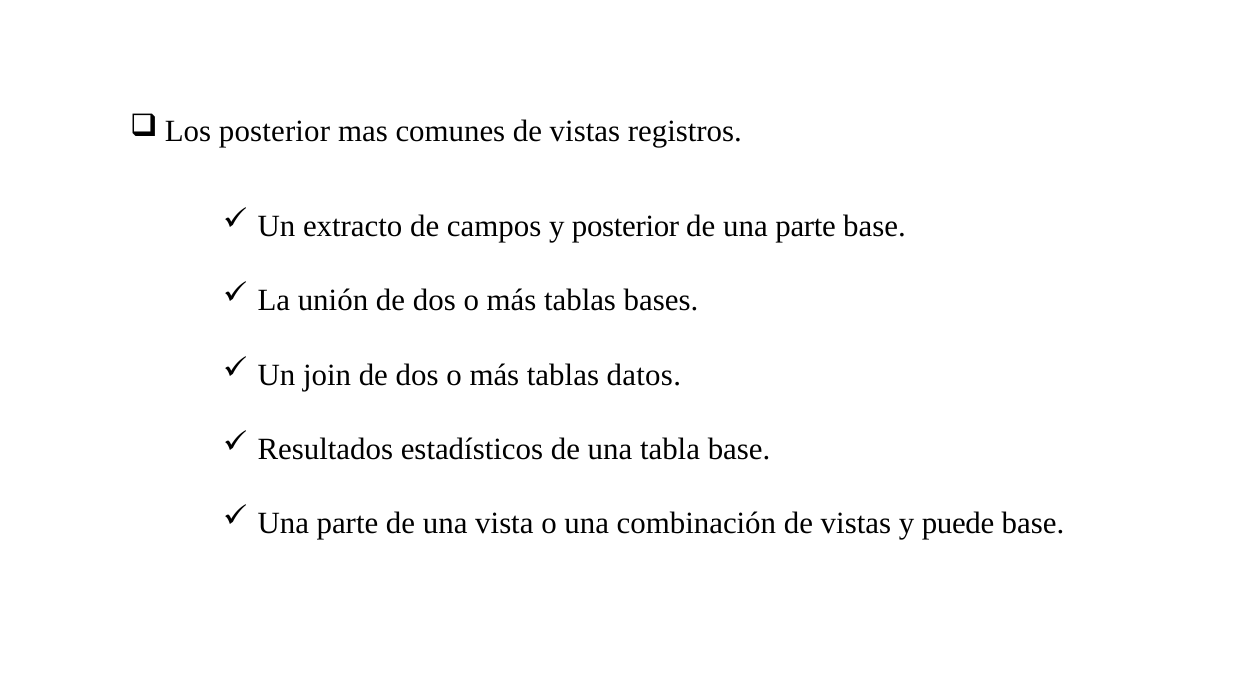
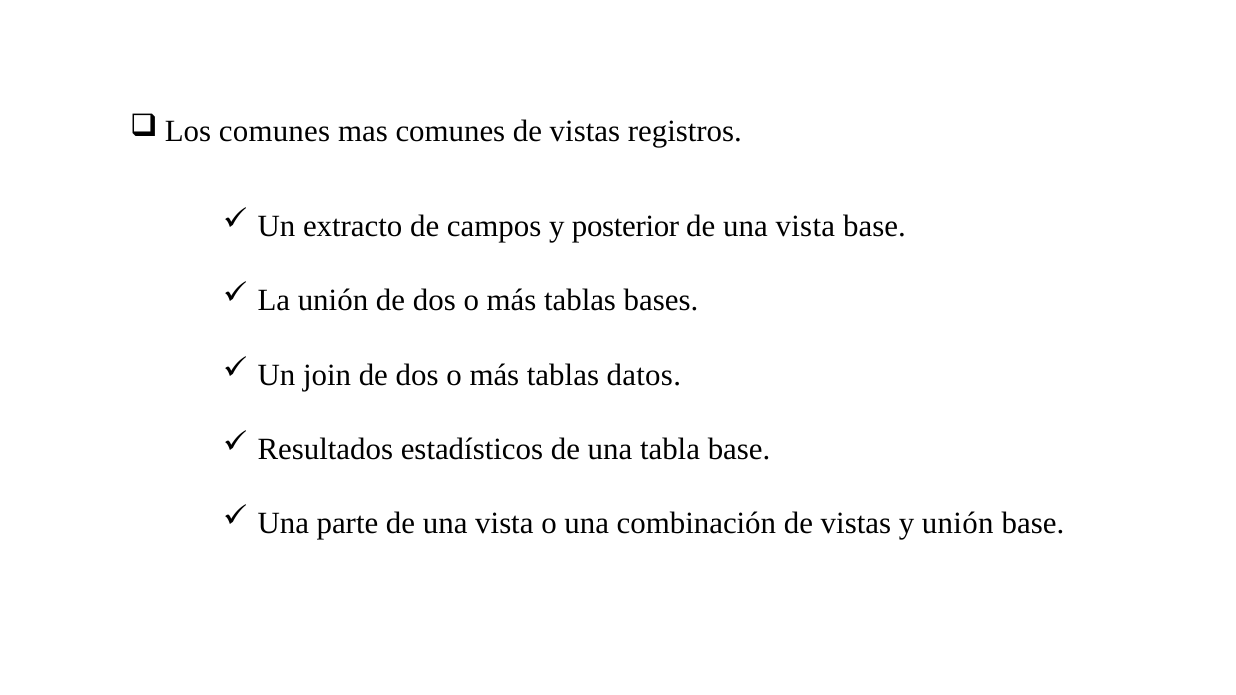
posterior at (275, 131): posterior -> comunes
parte at (806, 227): parte -> vista
y puede: puede -> unión
